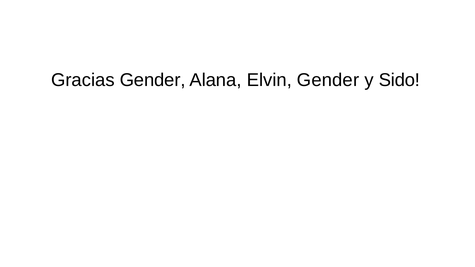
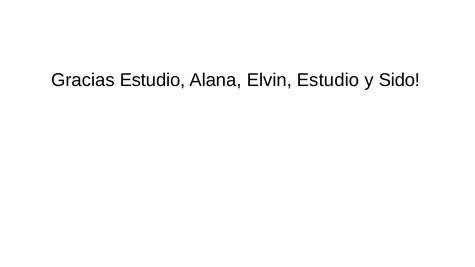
Gracias Gender: Gender -> Estudio
Elvin Gender: Gender -> Estudio
